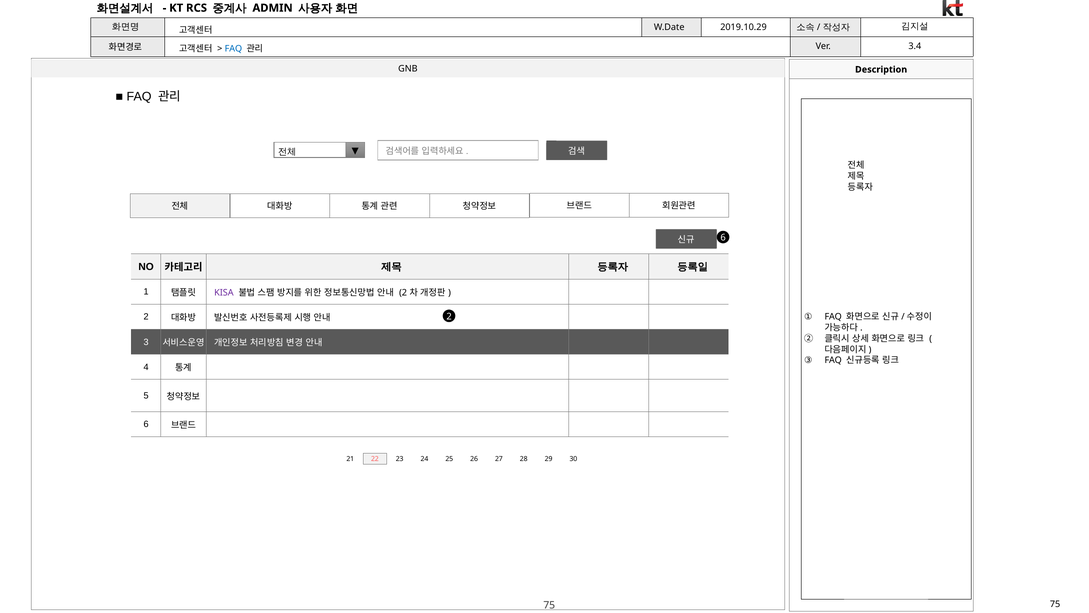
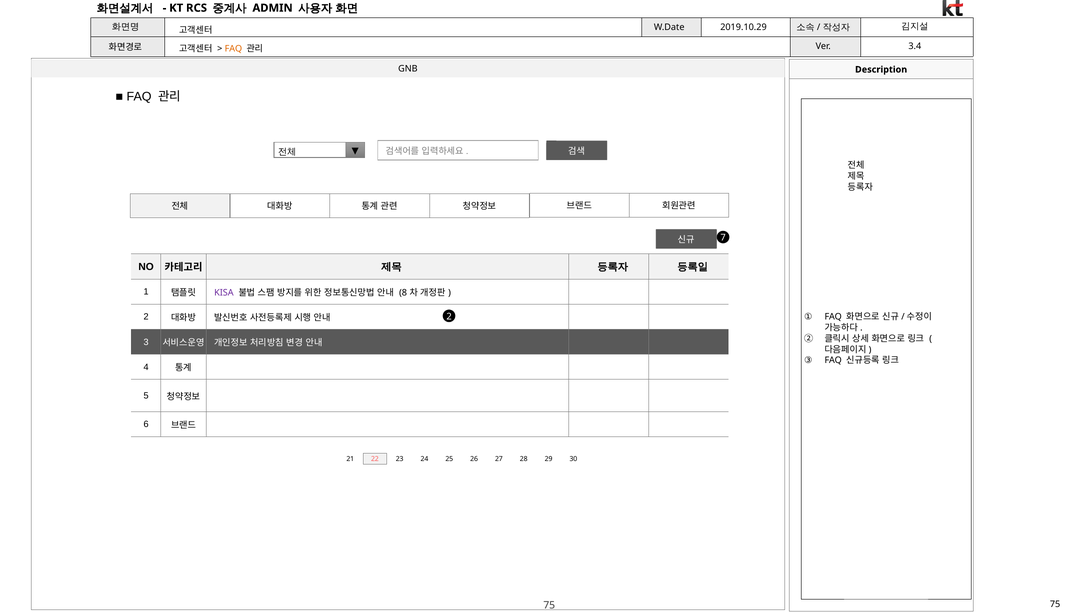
FAQ at (233, 49) colour: blue -> orange
6 at (723, 238): 6 -> 7
2 at (403, 292): 2 -> 8
